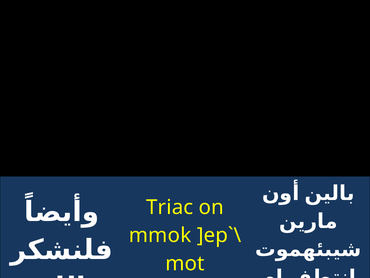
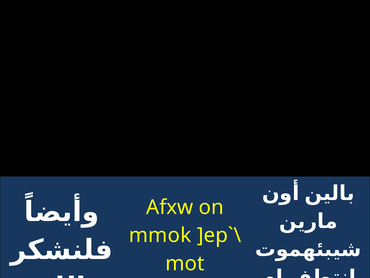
Triac: Triac -> Afxw
